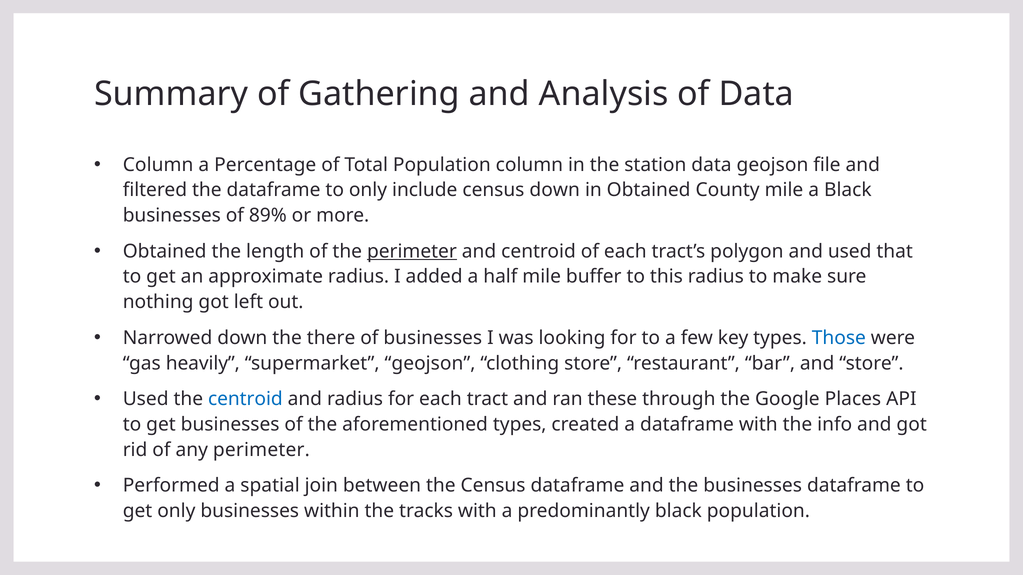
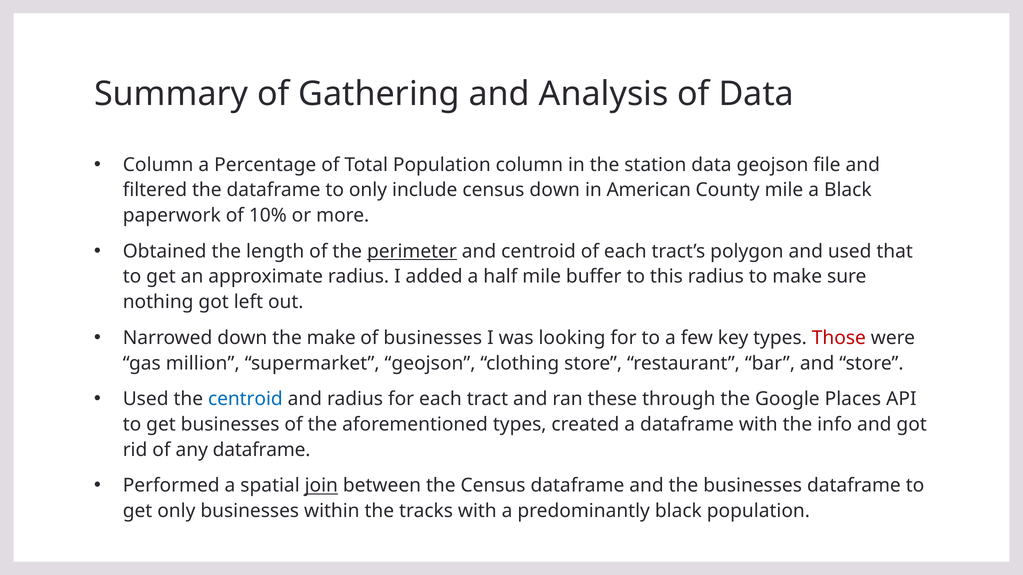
in Obtained: Obtained -> American
businesses at (172, 216): businesses -> paperwork
89%: 89% -> 10%
the there: there -> make
Those colour: blue -> red
heavily: heavily -> million
any perimeter: perimeter -> dataframe
join underline: none -> present
